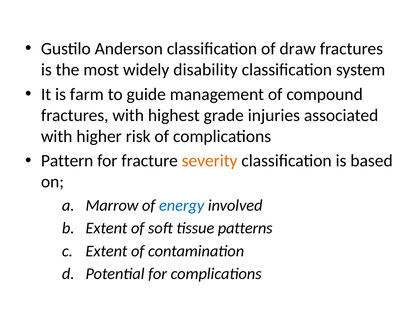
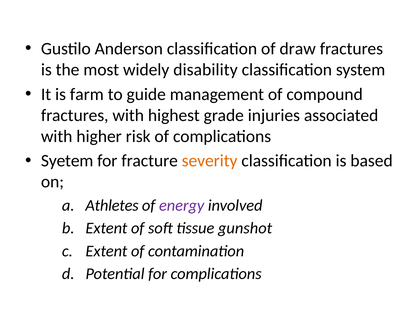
Pattern: Pattern -> Syetem
Marrow: Marrow -> Athletes
energy colour: blue -> purple
patterns: patterns -> gunshot
